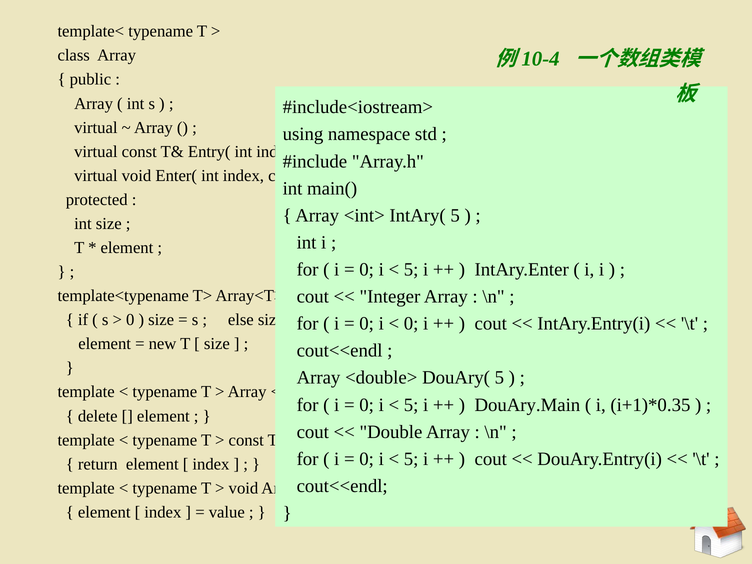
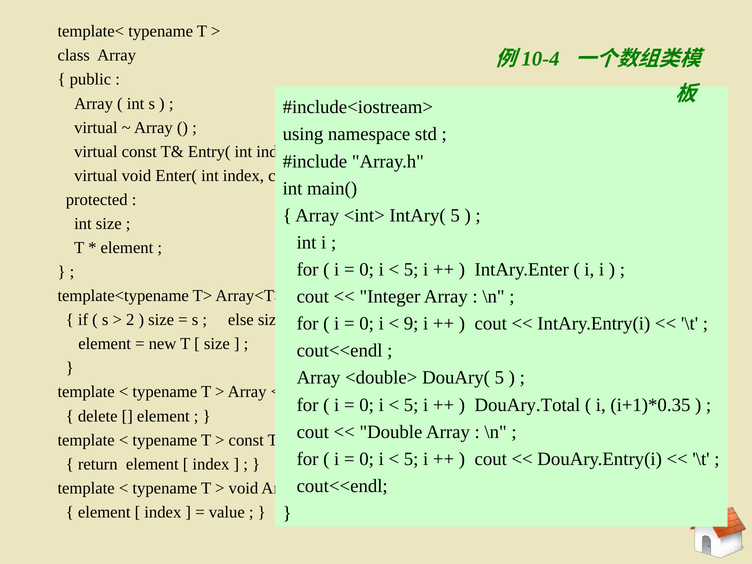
0 at (130, 320): 0 -> 2
0 at (411, 324): 0 -> 9
DouAry.Main: DouAry.Main -> DouAry.Total
